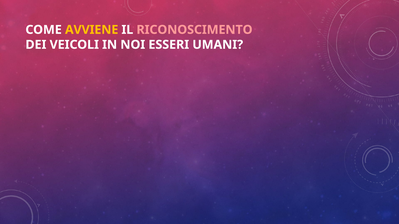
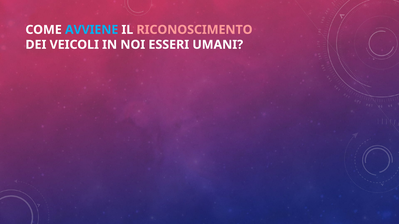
AVVIENE colour: yellow -> light blue
